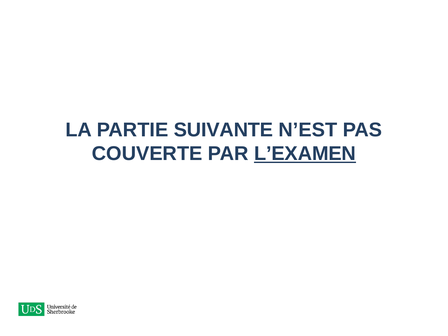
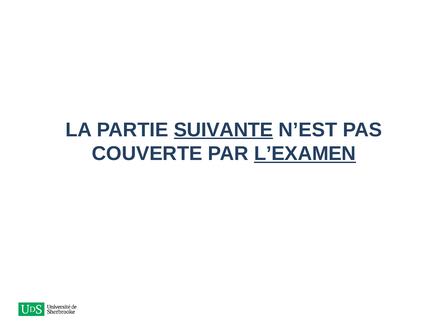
SUIVANTE underline: none -> present
